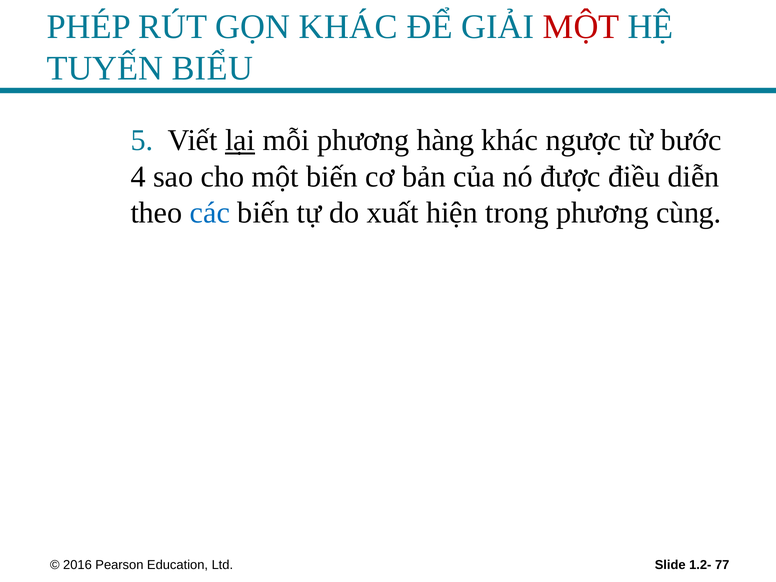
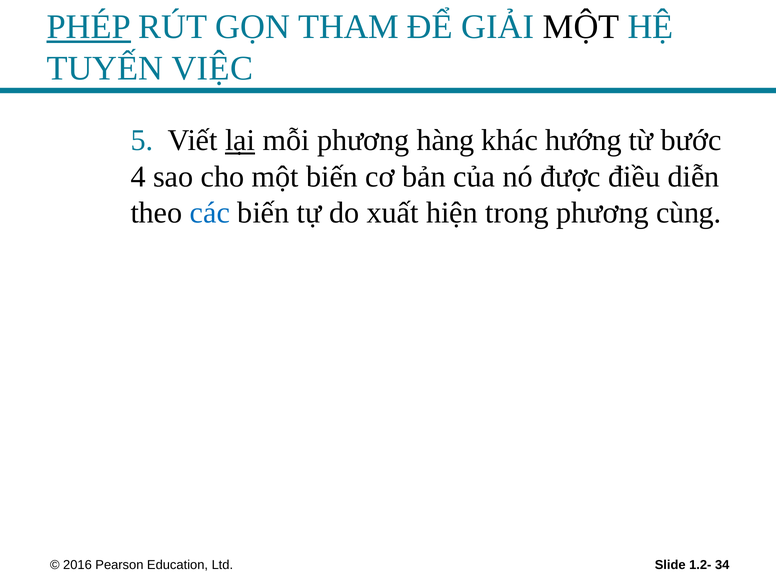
PHÉP underline: none -> present
GỌN KHÁC: KHÁC -> THAM
MỘT at (581, 27) colour: red -> black
BIỂU: BIỂU -> VIỆC
ngược: ngược -> hướng
77: 77 -> 34
